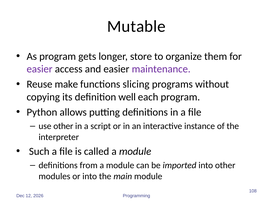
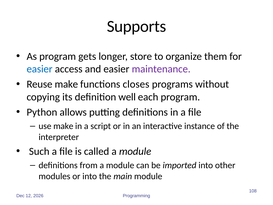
Mutable: Mutable -> Supports
easier at (40, 69) colour: purple -> blue
slicing: slicing -> closes
use other: other -> make
